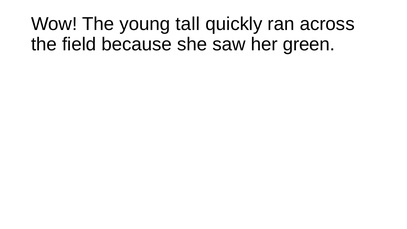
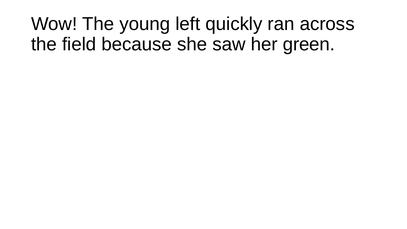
tall: tall -> left
